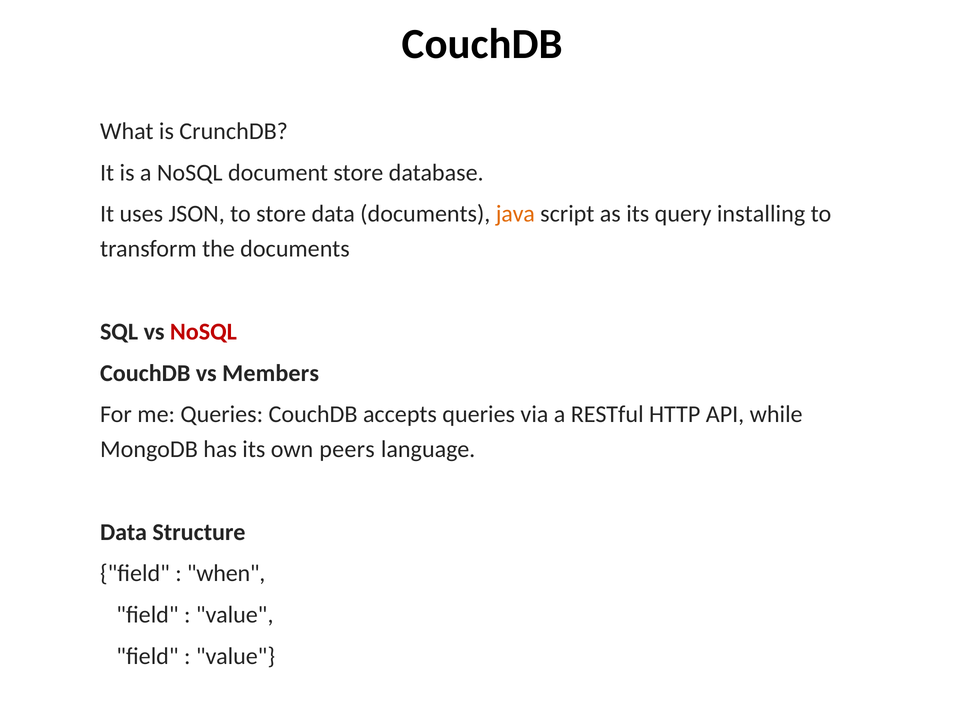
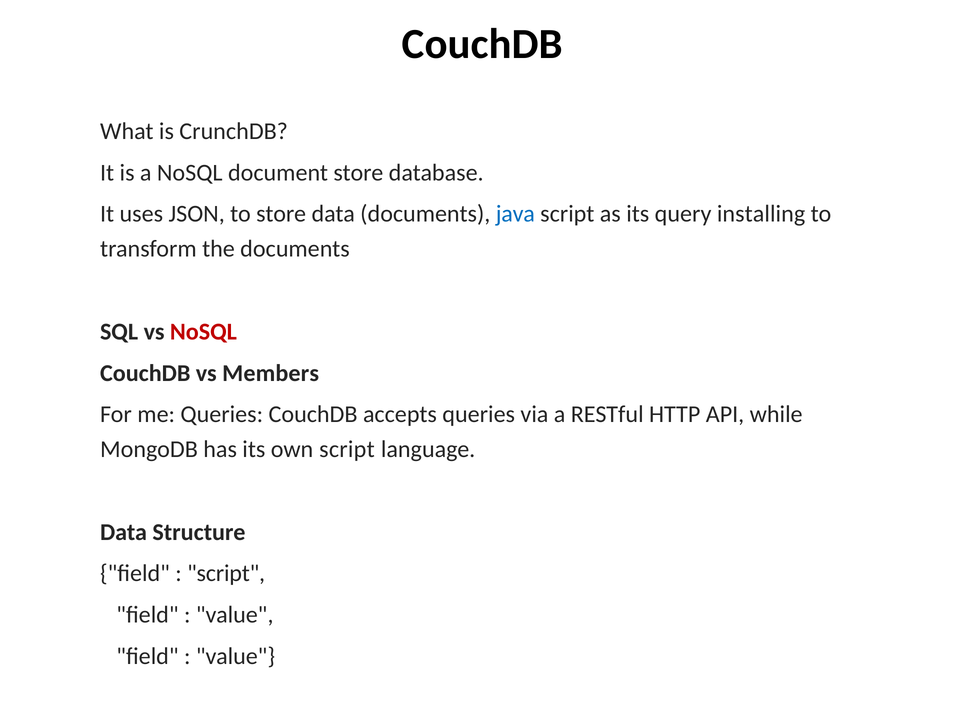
java colour: orange -> blue
own peers: peers -> script
when at (226, 573): when -> script
